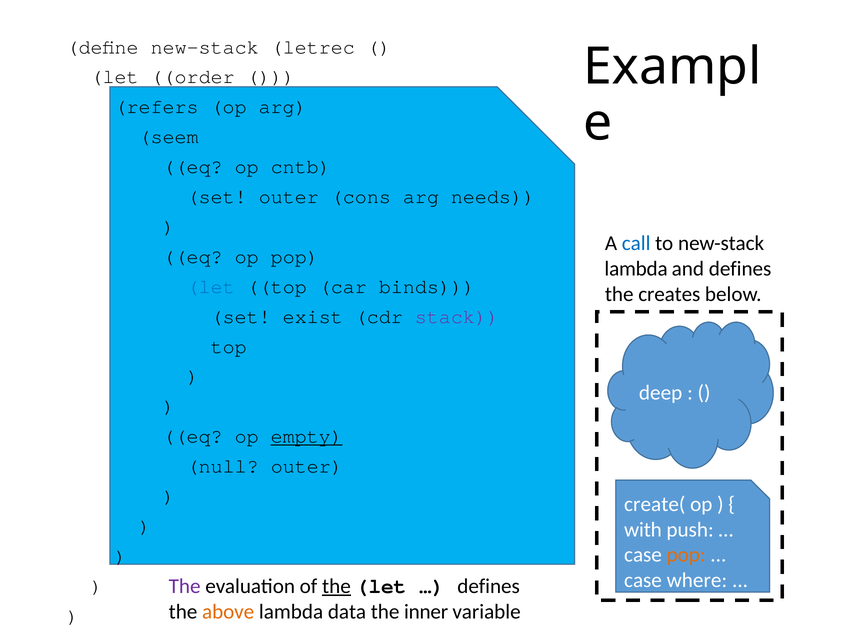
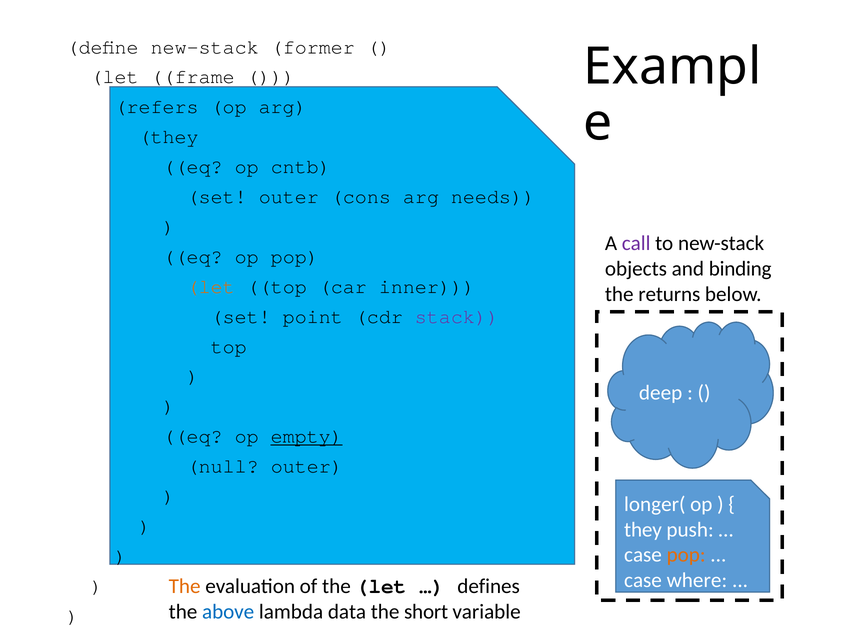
letrec: letrec -> former
order: order -> frame
seem at (169, 137): seem -> they
call colour: blue -> purple
lambda at (636, 269): lambda -> objects
and defines: defines -> binding
let at (211, 287) colour: blue -> orange
binds: binds -> inner
creates: creates -> returns
exist: exist -> point
create(: create( -> longer(
with at (643, 530): with -> they
The at (185, 587) colour: purple -> orange
the at (336, 587) underline: present -> none
above colour: orange -> blue
inner: inner -> short
